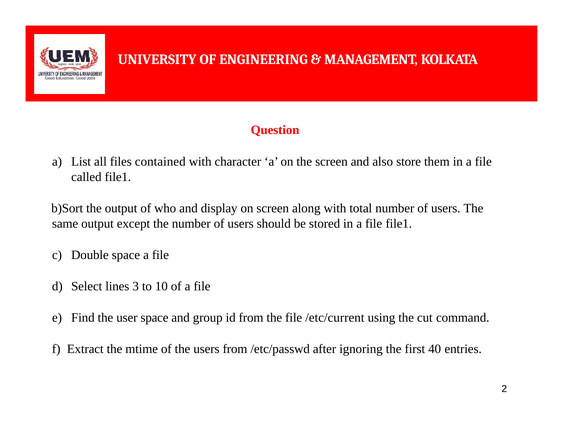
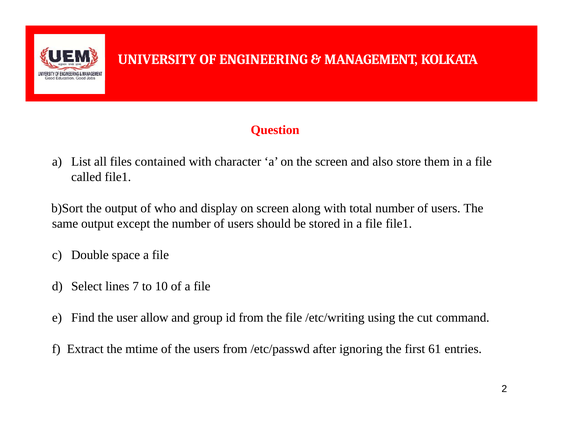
3: 3 -> 7
user space: space -> allow
/etc/current: /etc/current -> /etc/writing
40: 40 -> 61
